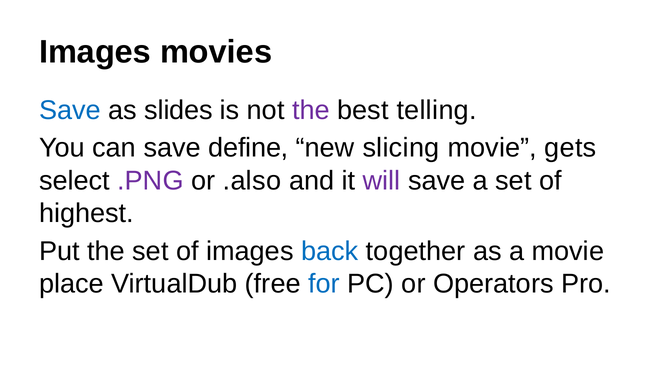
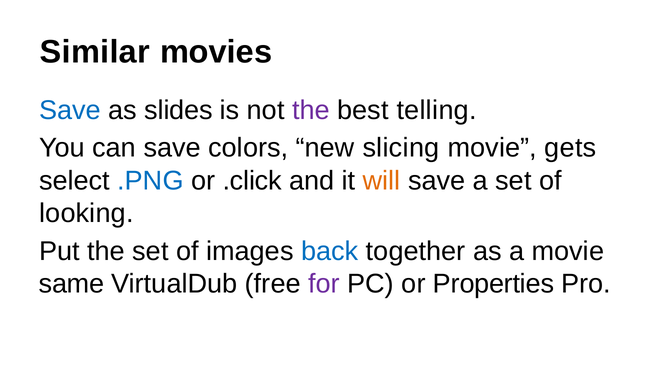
Images at (95, 52): Images -> Similar
define: define -> colors
.PNG colour: purple -> blue
.also: .also -> .click
will colour: purple -> orange
highest: highest -> looking
place: place -> same
for colour: blue -> purple
Operators: Operators -> Properties
